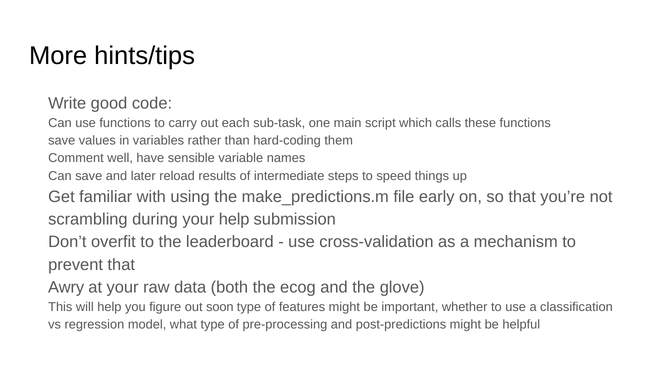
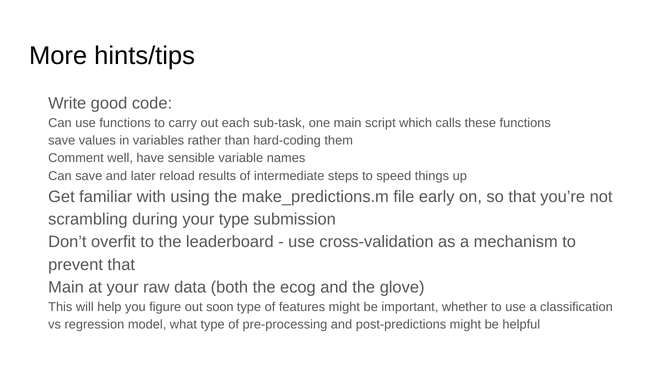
your help: help -> type
Awry at (66, 288): Awry -> Main
